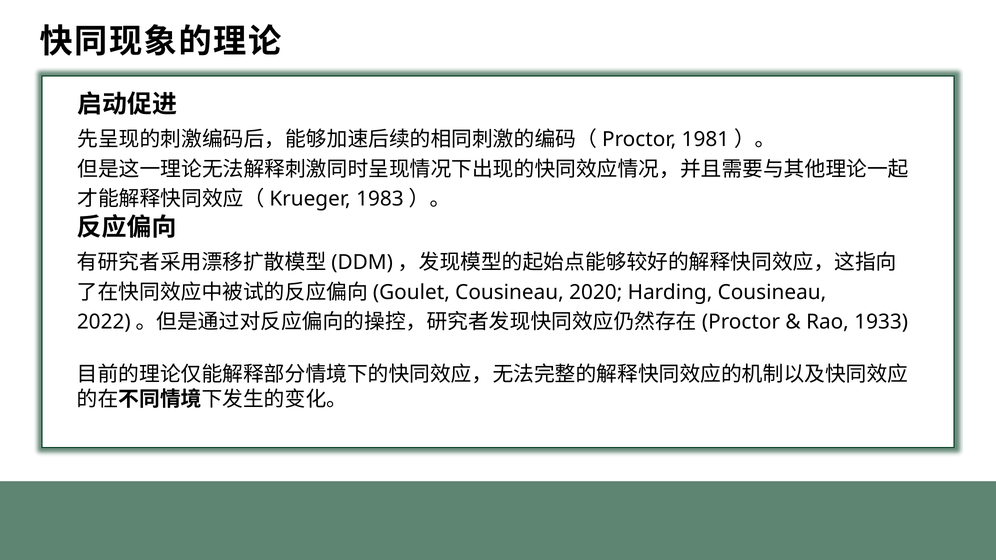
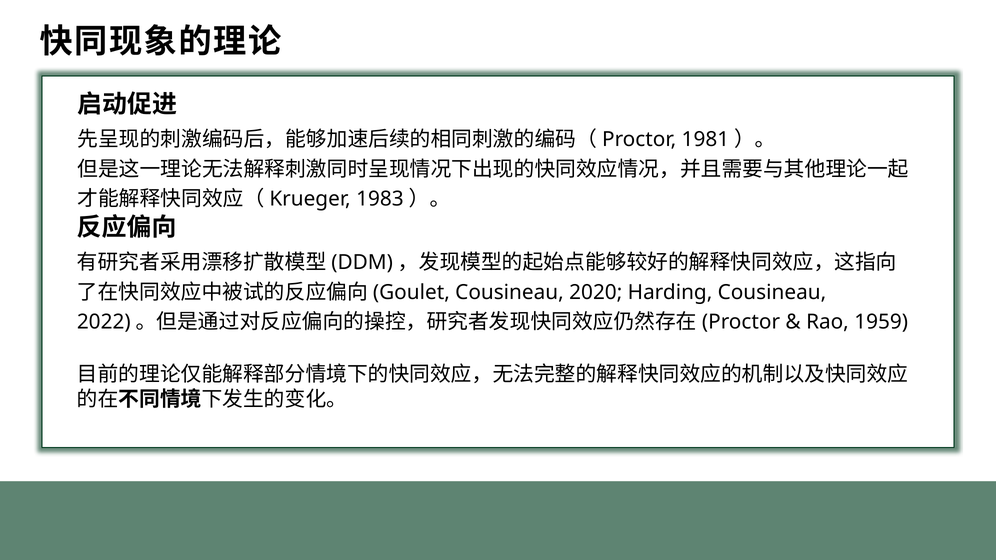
1933: 1933 -> 1959
